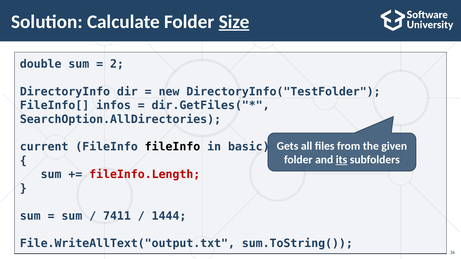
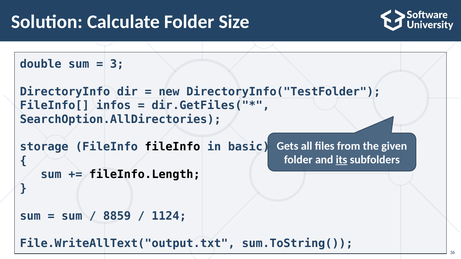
Size underline: present -> none
2: 2 -> 3
current: current -> storage
fileInfo.Length colour: red -> black
7411: 7411 -> 8859
1444: 1444 -> 1124
